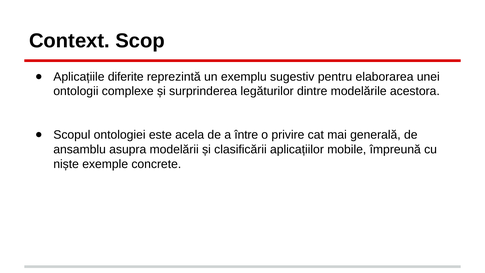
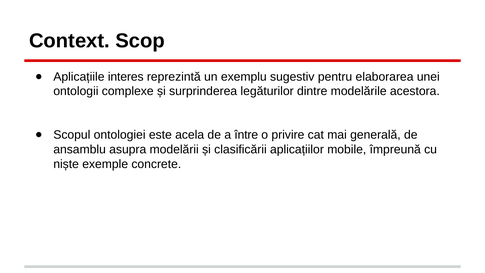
diferite: diferite -> interes
